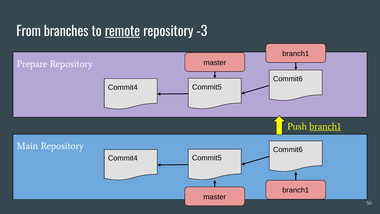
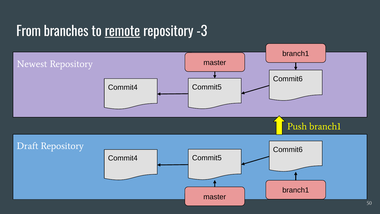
Prepare: Prepare -> Newest
branch1 at (325, 126) underline: present -> none
Main: Main -> Draft
